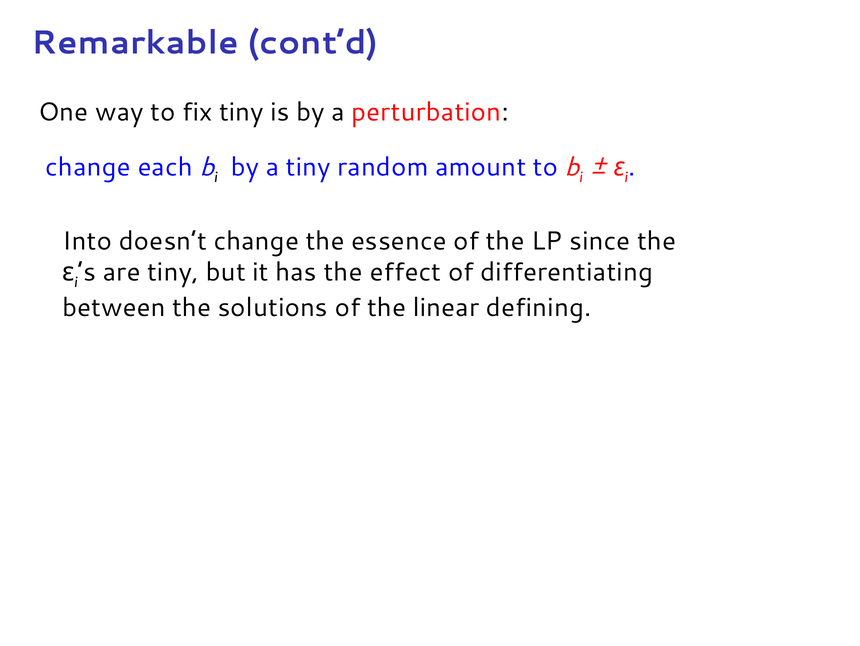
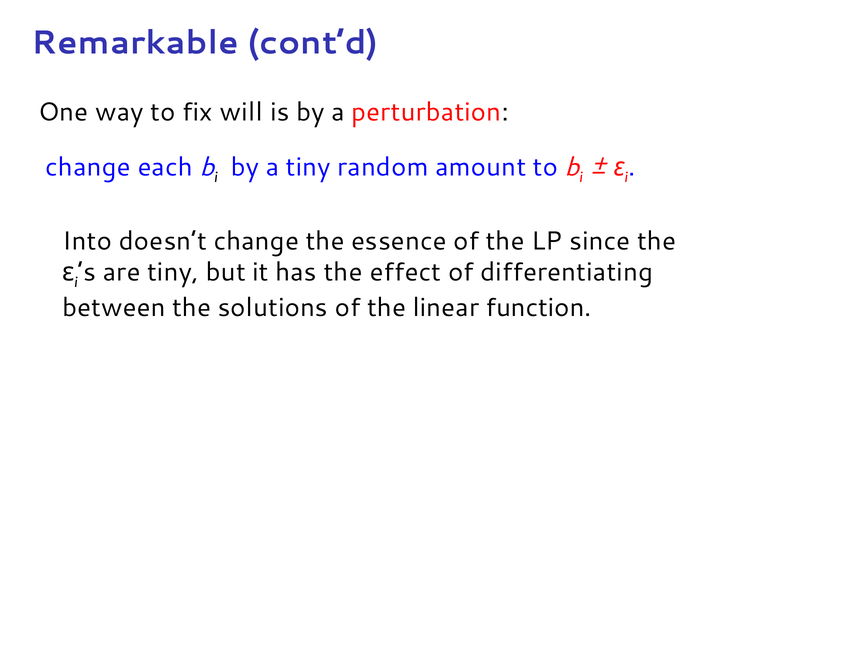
ﬁx tiny: tiny -> will
deﬁning: deﬁning -> function
